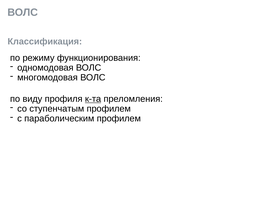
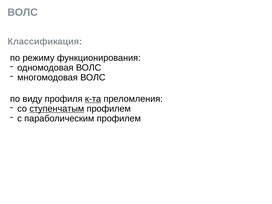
ступенчатым underline: none -> present
